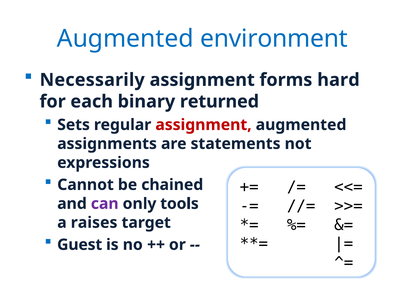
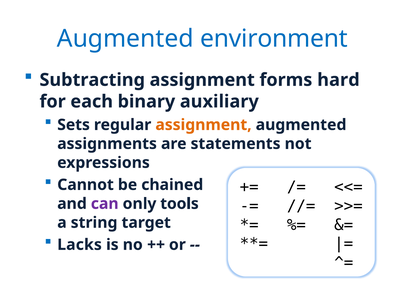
Necessarily: Necessarily -> Subtracting
returned: returned -> auxiliary
assignment at (204, 125) colour: red -> orange
raises: raises -> string
Guest: Guest -> Lacks
